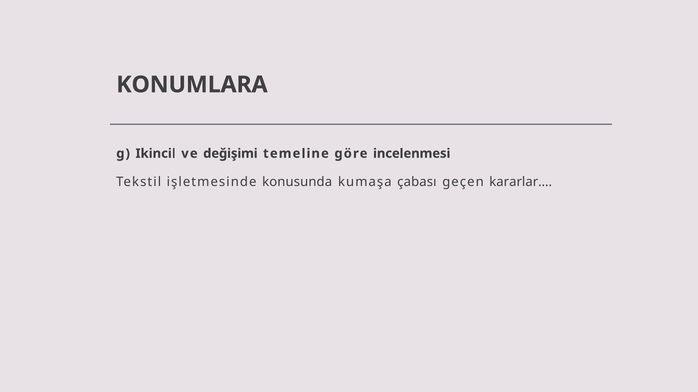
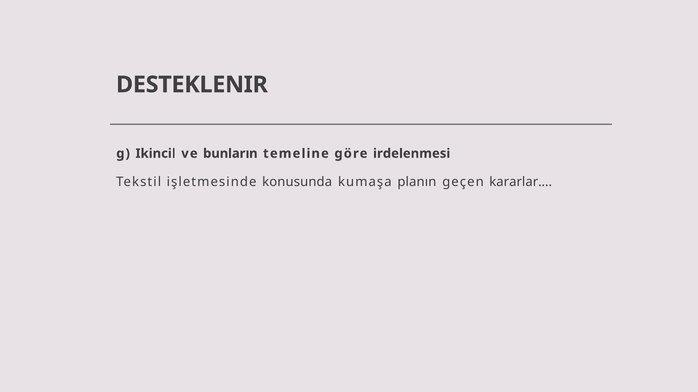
KONUMLARA: KONUMLARA -> DESTEKLENIR
değişimi: değişimi -> bunların
incelenmesi: incelenmesi -> irdelenmesi
çabası: çabası -> planın
